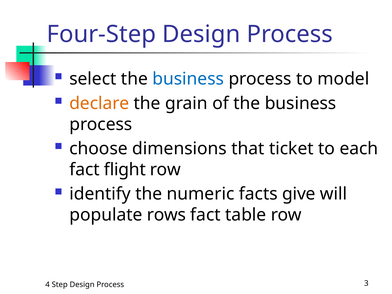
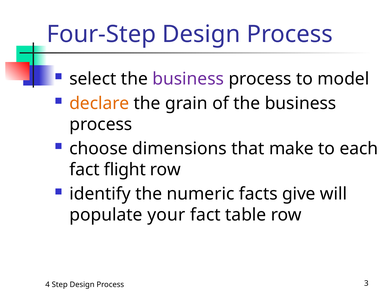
business at (188, 79) colour: blue -> purple
ticket: ticket -> make
rows: rows -> your
